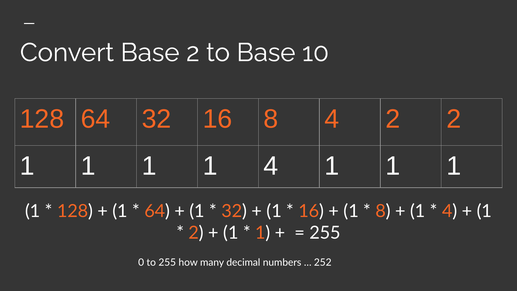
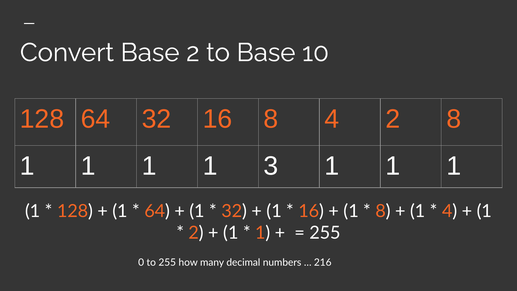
2 2: 2 -> 8
1 4: 4 -> 3
252: 252 -> 216
